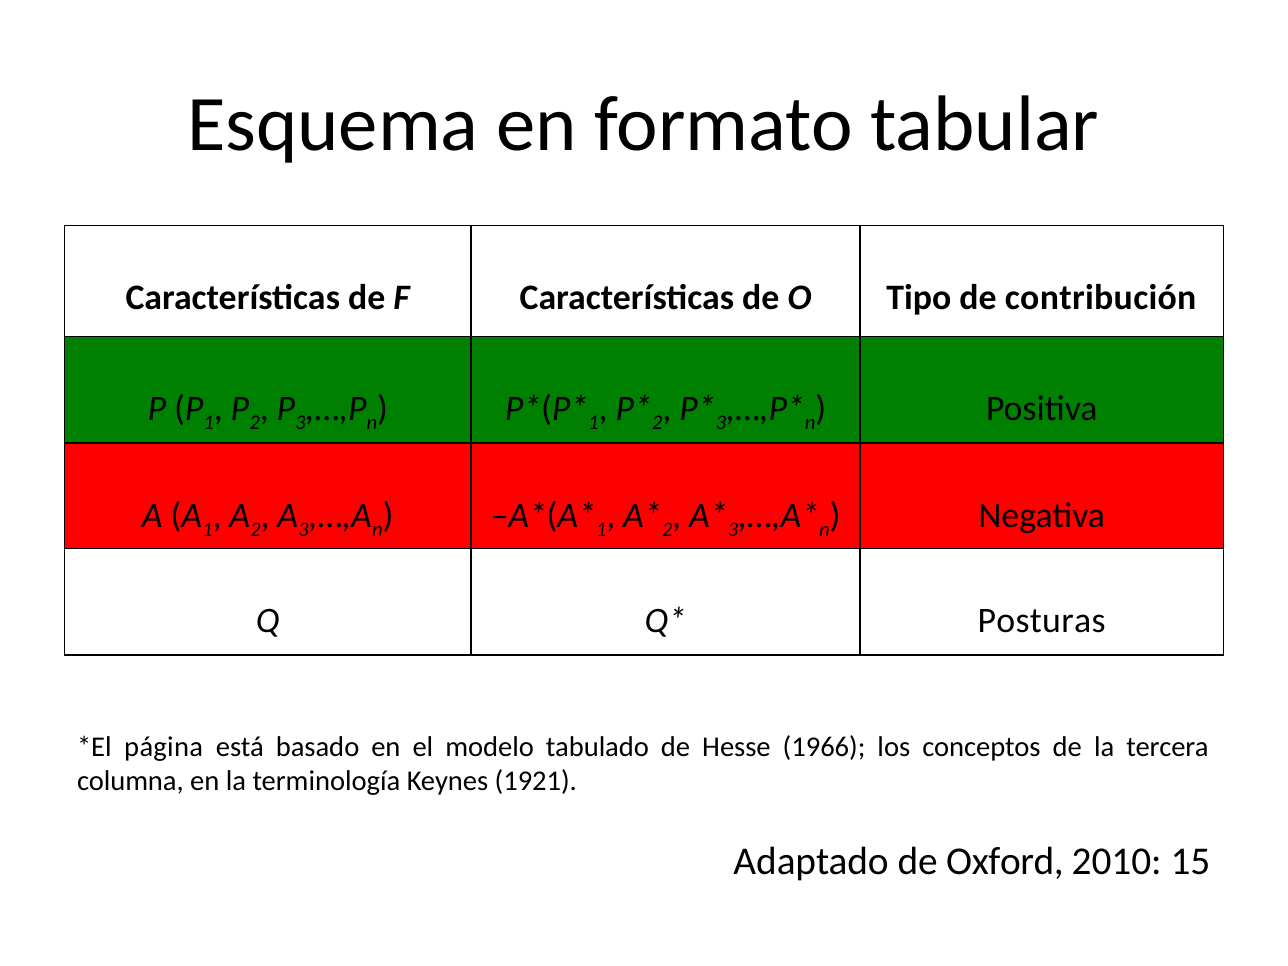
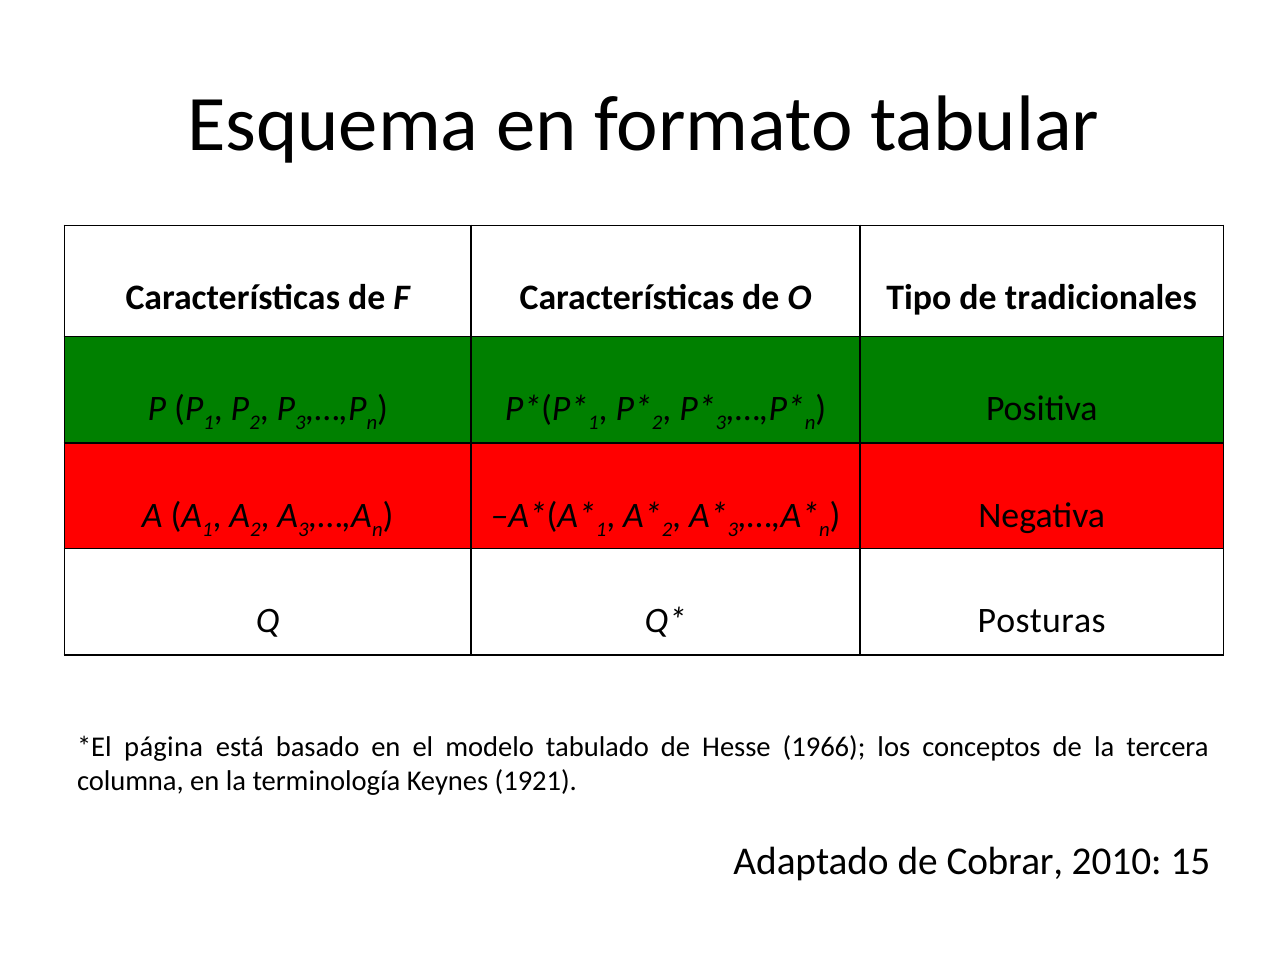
contribución: contribución -> tradicionales
Oxford: Oxford -> Cobrar
